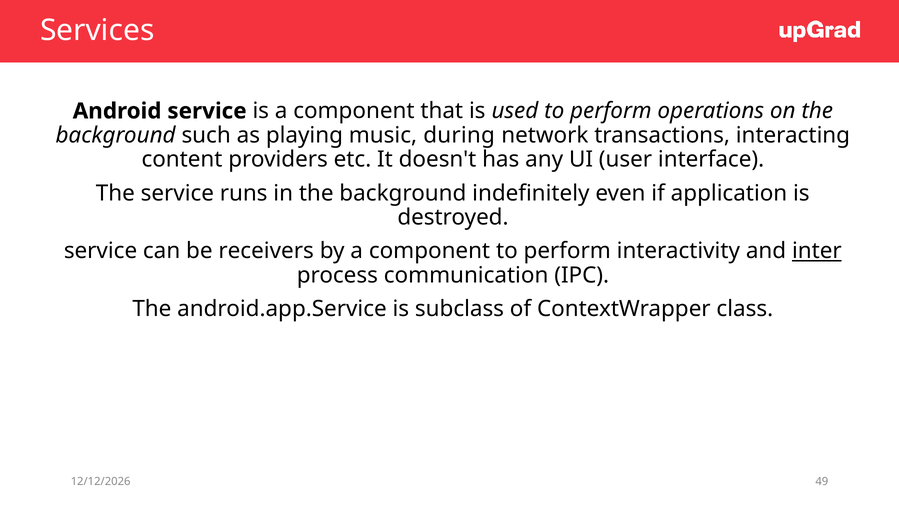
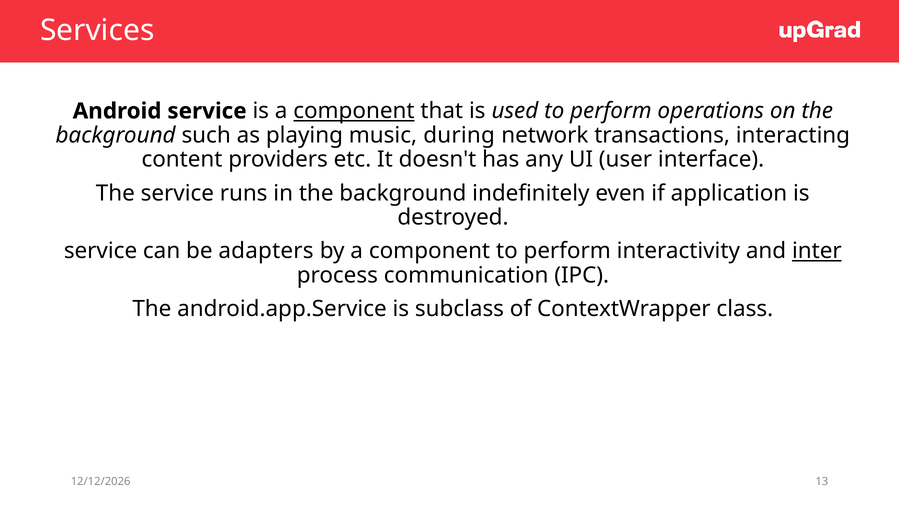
component at (354, 111) underline: none -> present
receivers: receivers -> adapters
49: 49 -> 13
